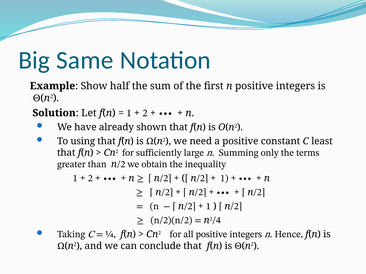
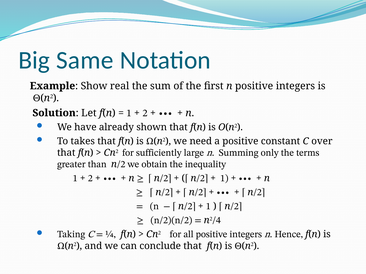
half: half -> real
using: using -> takes
least: least -> over
